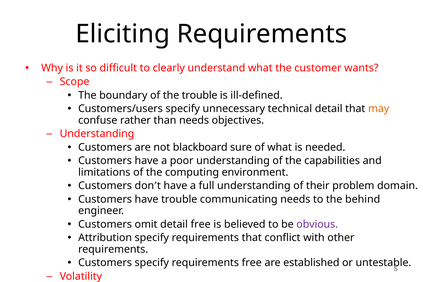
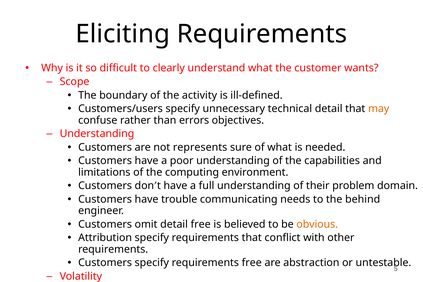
the trouble: trouble -> activity
than needs: needs -> errors
blackboard: blackboard -> represents
obvious colour: purple -> orange
established: established -> abstraction
